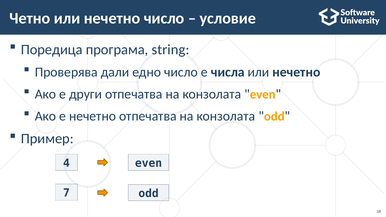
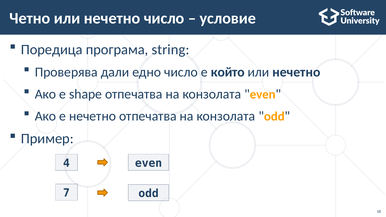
числа: числа -> който
други: други -> shape
